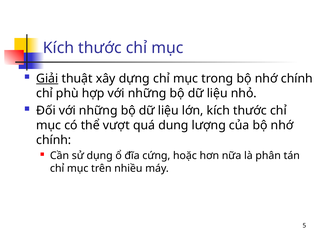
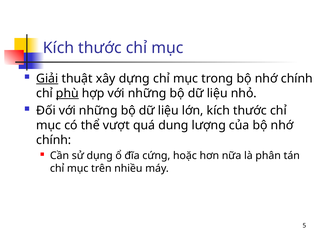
phù underline: none -> present
